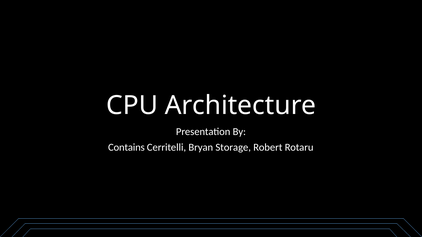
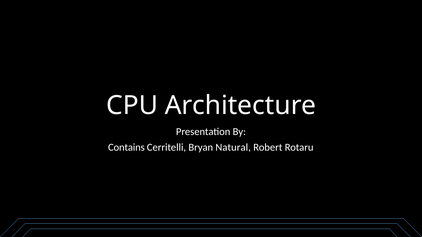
Storage: Storage -> Natural
